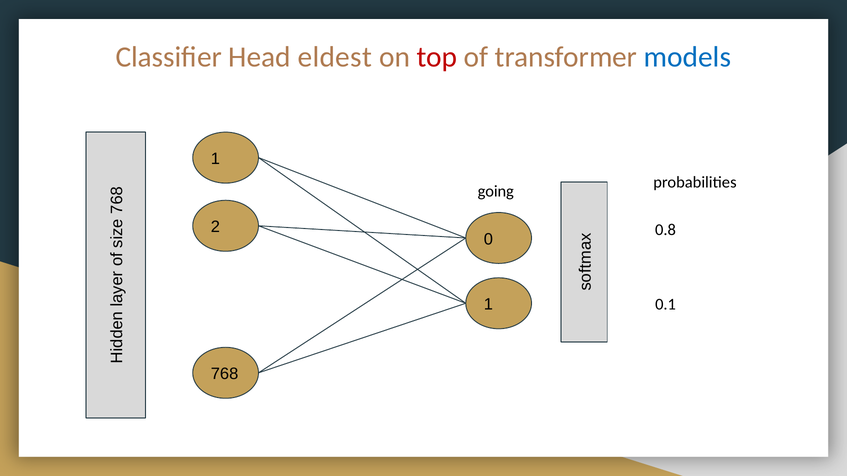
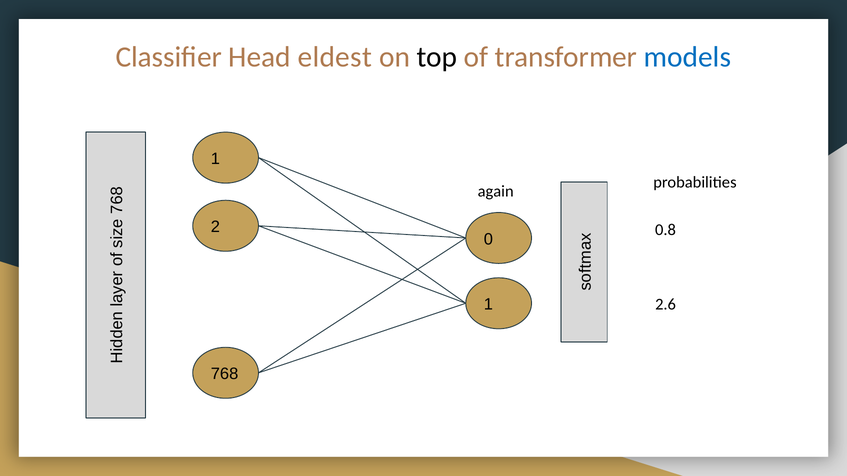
top colour: red -> black
going: going -> again
0.1: 0.1 -> 2.6
